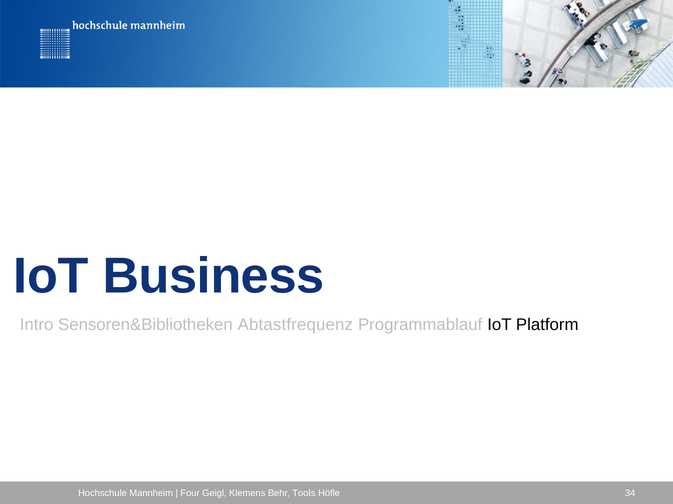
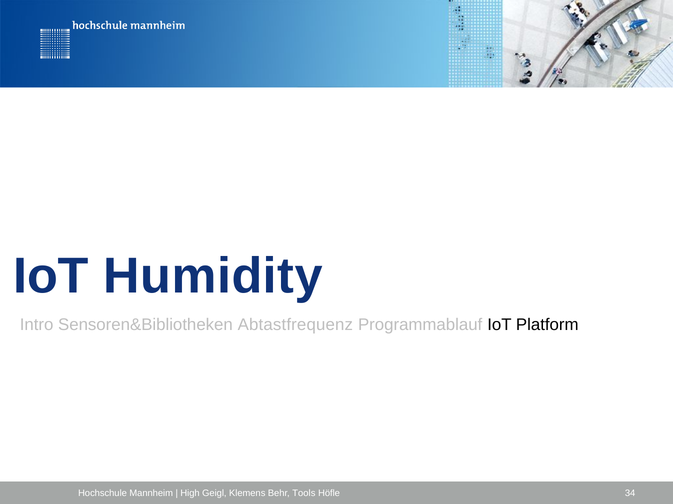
Business: Business -> Humidity
Four: Four -> High
